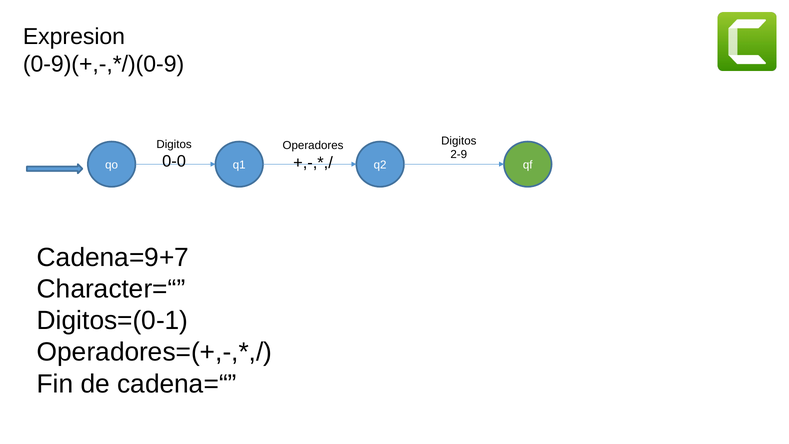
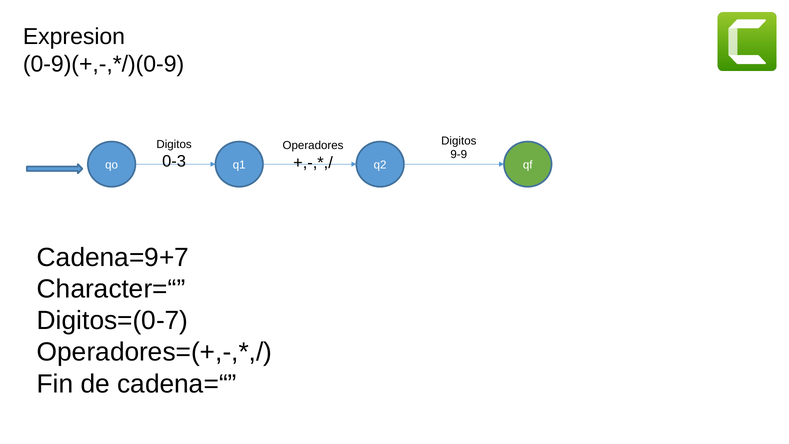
2-9: 2-9 -> 9-9
0-0: 0-0 -> 0-3
Digitos=(0-1: Digitos=(0-1 -> Digitos=(0-7
